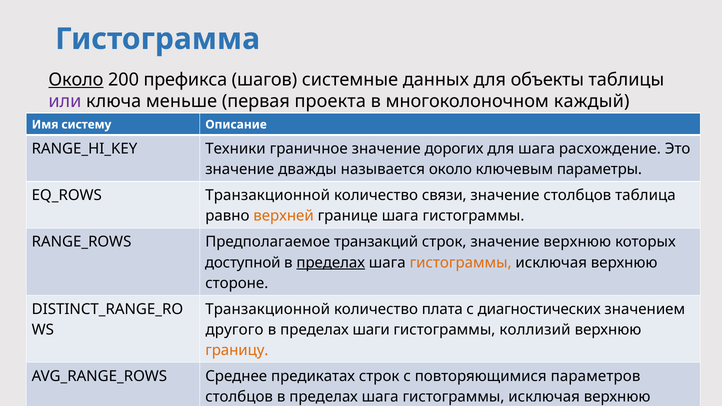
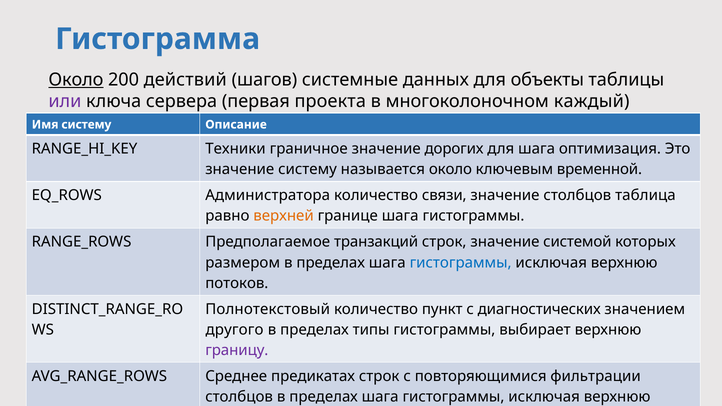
префикса: префикса -> действий
меньше: меньше -> сервера
расхождение: расхождение -> оптимизация
значение дважды: дважды -> систему
параметры: параметры -> временной
Транзакционной at (268, 195): Транзакционной -> Администратора
значение верхнюю: верхнюю -> системой
доступной: доступной -> размером
пределах at (331, 263) underline: present -> none
гистограммы at (461, 263) colour: orange -> blue
стороне: стороне -> потоков
Транзакционной at (268, 309): Транзакционной -> Полнотекстовый
плата: плата -> пункт
шаги: шаги -> типы
коллизий: коллизий -> выбирает
границу at (237, 350) colour: orange -> purple
параметров: параметров -> фильтрации
